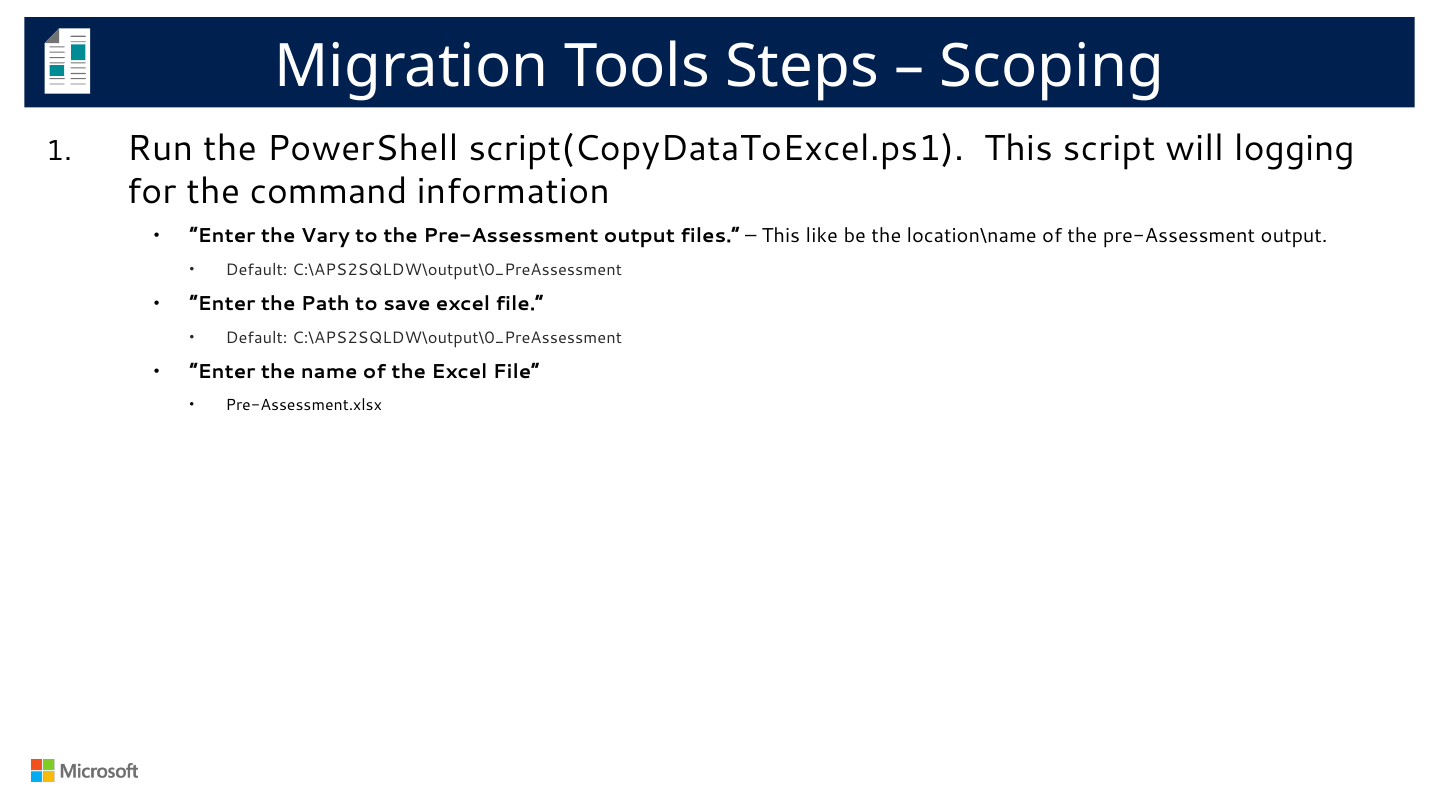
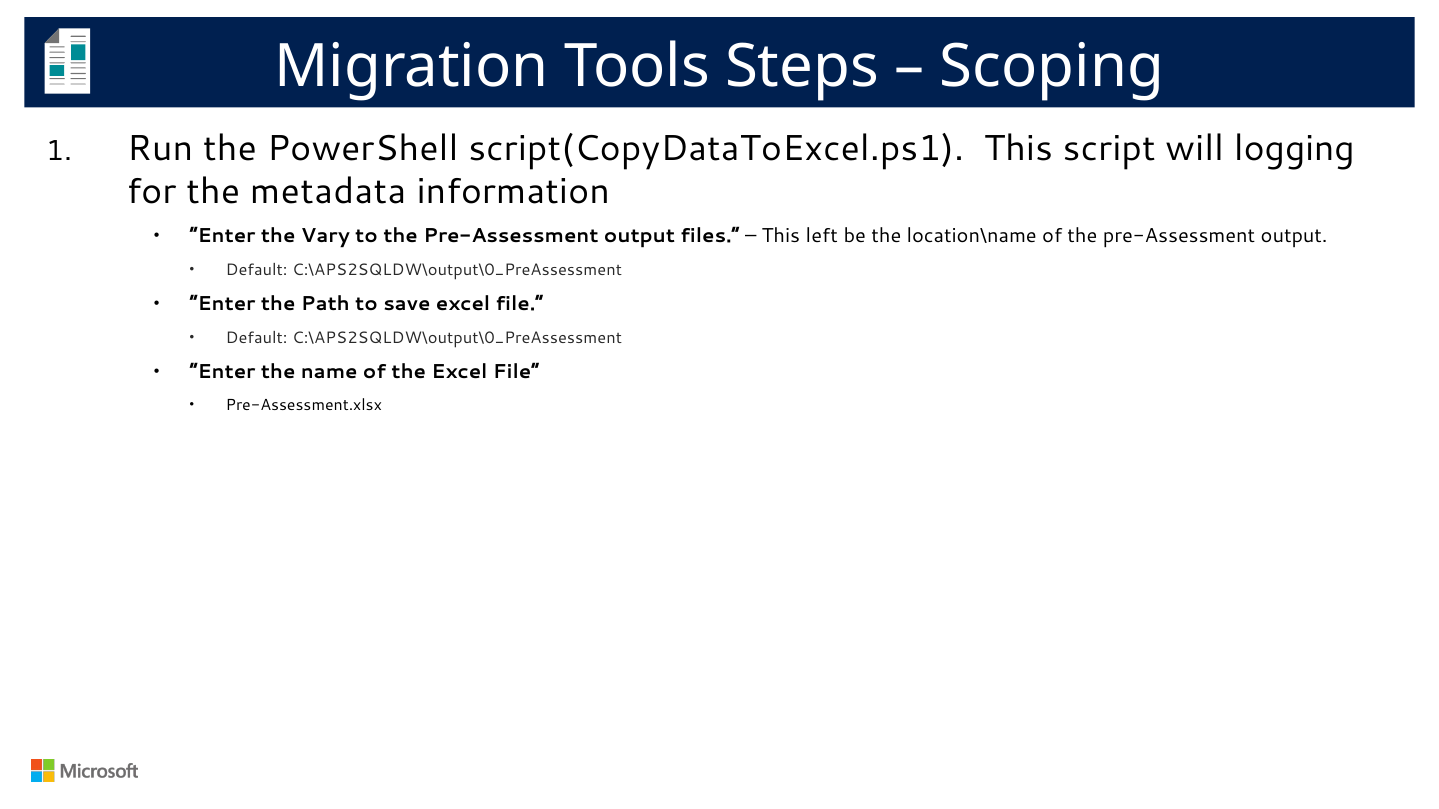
command: command -> metadata
like: like -> left
